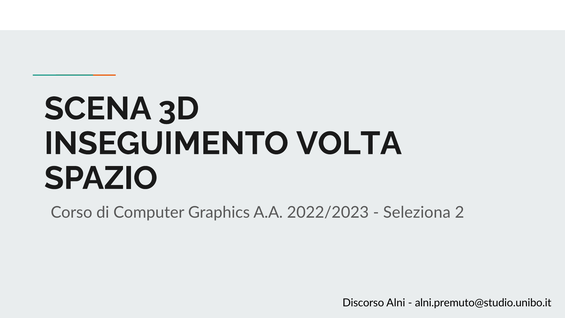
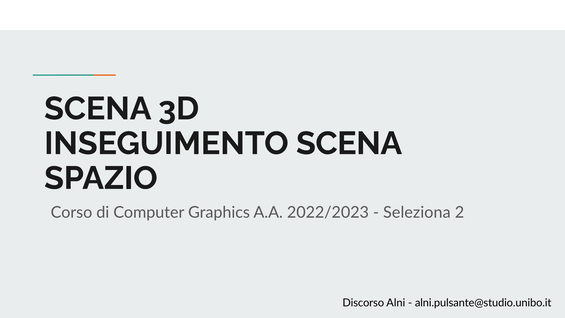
INSEGUIMENTO VOLTA: VOLTA -> SCENA
alni.premuto@studio.unibo.it: alni.premuto@studio.unibo.it -> alni.pulsante@studio.unibo.it
